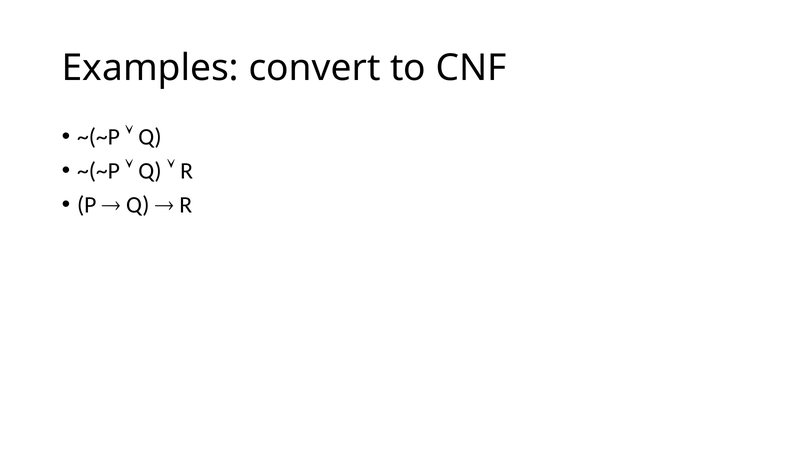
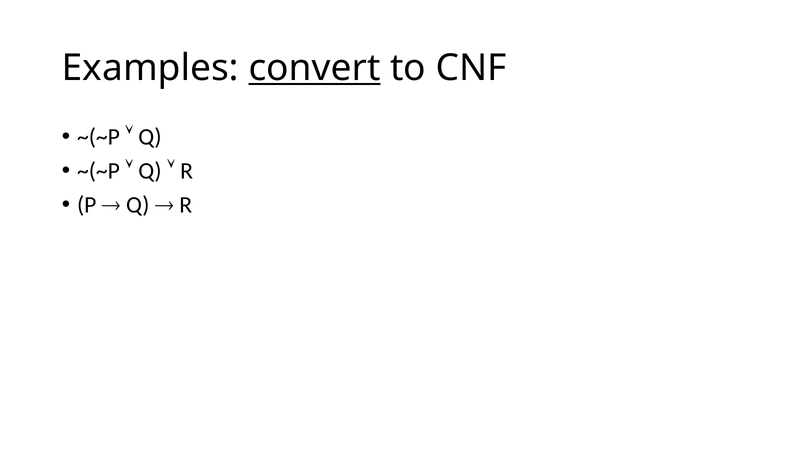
convert underline: none -> present
